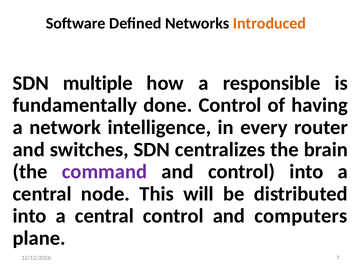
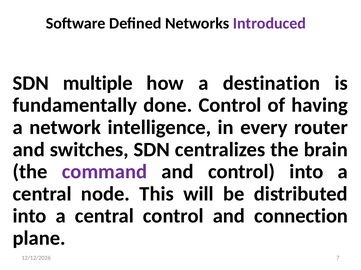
Introduced colour: orange -> purple
responsible: responsible -> destination
computers: computers -> connection
